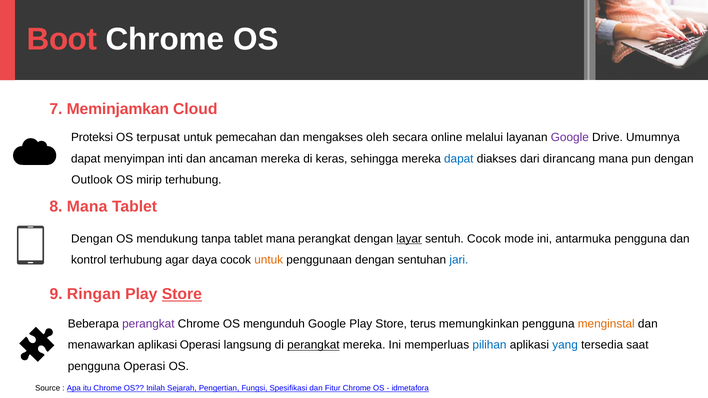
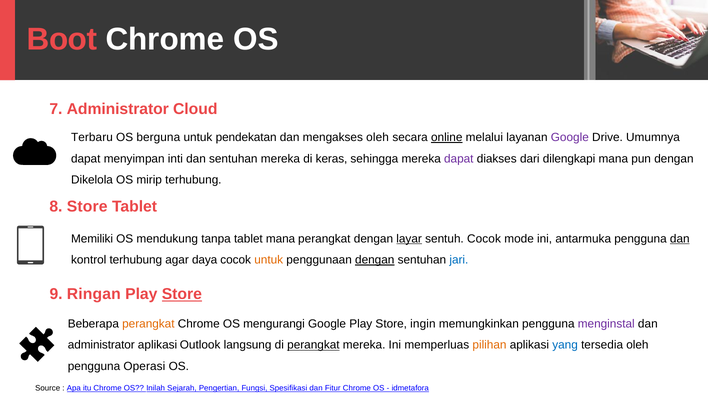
7 Meminjamkan: Meminjamkan -> Administrator
Proteksi: Proteksi -> Terbaru
terpusat: terpusat -> berguna
pemecahan: pemecahan -> pendekatan
online underline: none -> present
dan ancaman: ancaman -> sentuhan
dapat at (459, 159) colour: blue -> purple
dirancang: dirancang -> dilengkapi
Outlook: Outlook -> Dikelola
8 Mana: Mana -> Store
Dengan at (92, 239): Dengan -> Memiliki
dan at (680, 239) underline: none -> present
dengan at (375, 260) underline: none -> present
perangkat at (148, 324) colour: purple -> orange
mengunduh: mengunduh -> mengurangi
terus: terus -> ingin
menginstal colour: orange -> purple
menawarkan at (101, 345): menawarkan -> administrator
aplikasi Operasi: Operasi -> Outlook
pilihan colour: blue -> orange
tersedia saat: saat -> oleh
